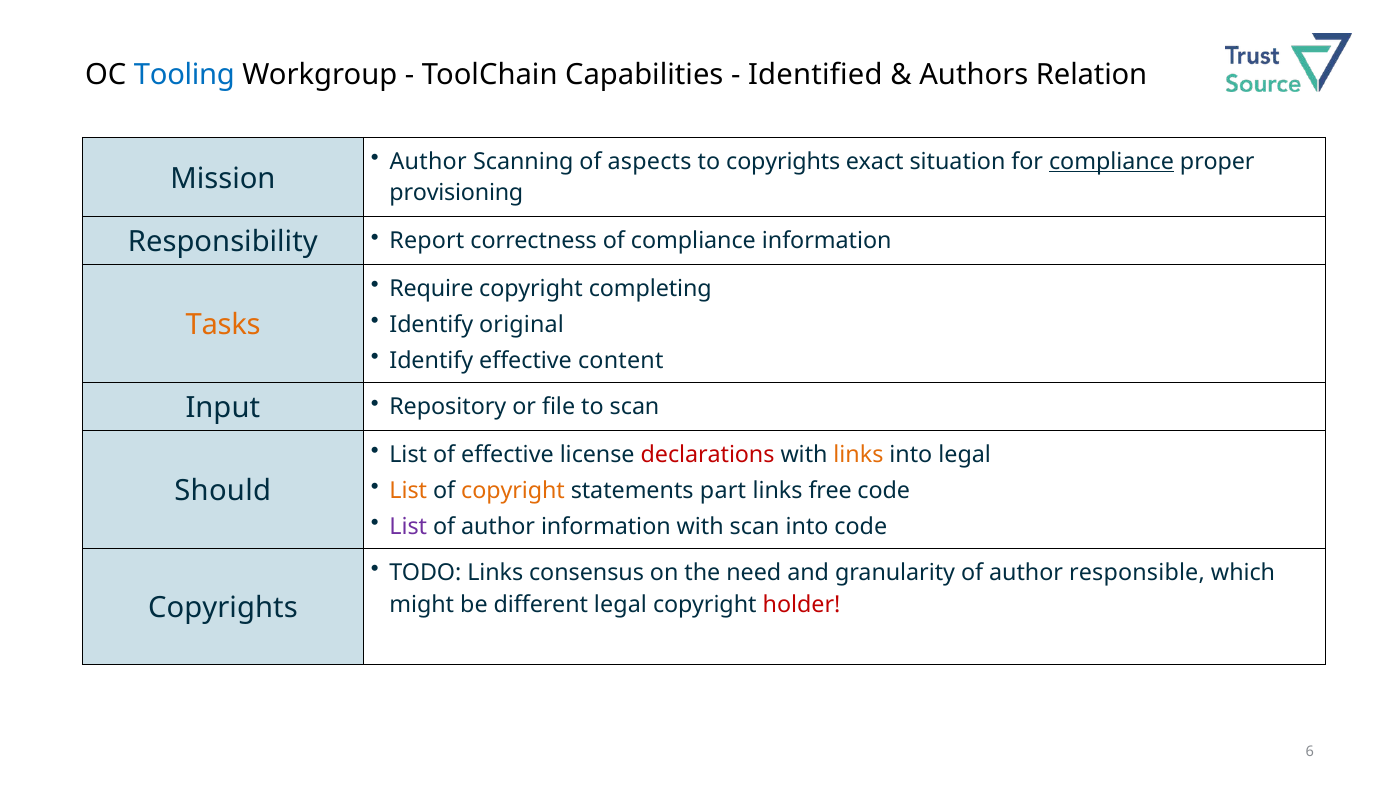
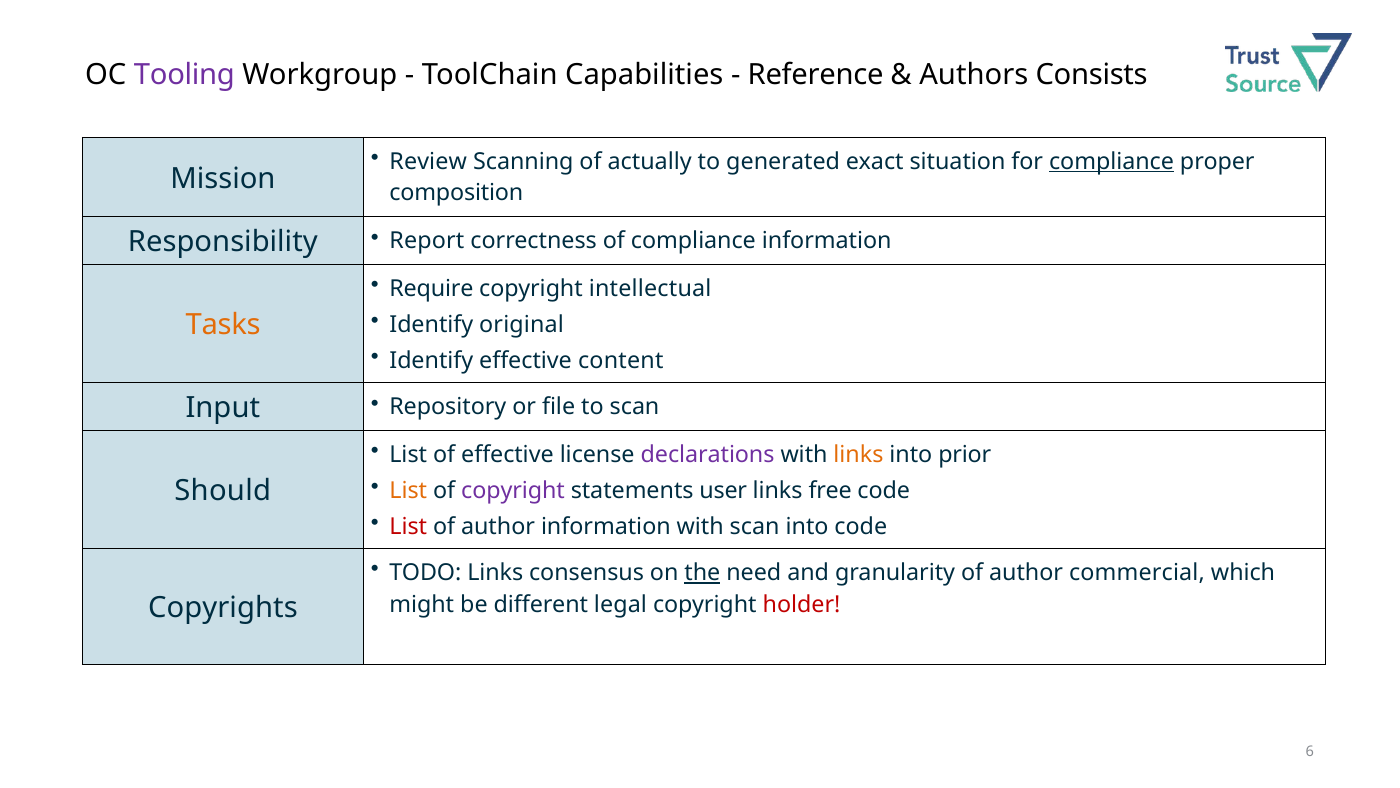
Tooling colour: blue -> purple
Identified: Identified -> Reference
Relation: Relation -> Consists
Author at (428, 162): Author -> Review
aspects: aspects -> actually
to copyrights: copyrights -> generated
provisioning: provisioning -> composition
completing: completing -> intellectual
declarations colour: red -> purple
into legal: legal -> prior
copyright at (513, 490) colour: orange -> purple
part: part -> user
List at (408, 526) colour: purple -> red
the underline: none -> present
responsible: responsible -> commercial
